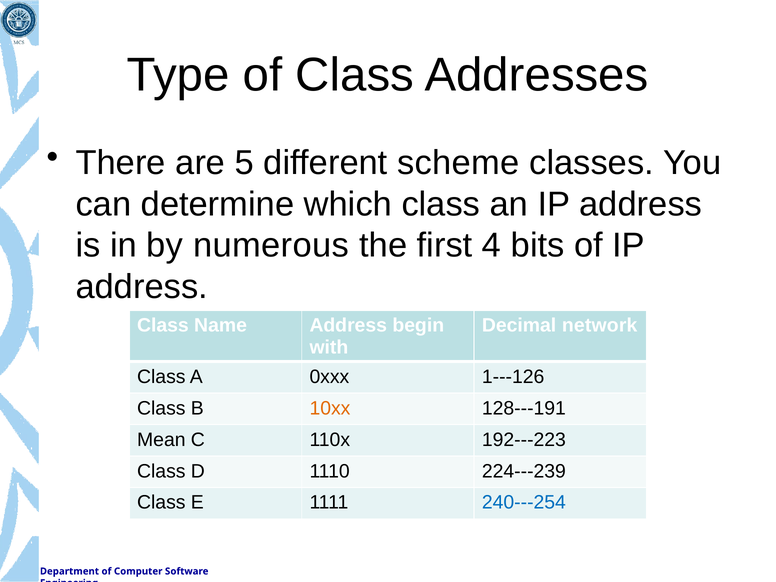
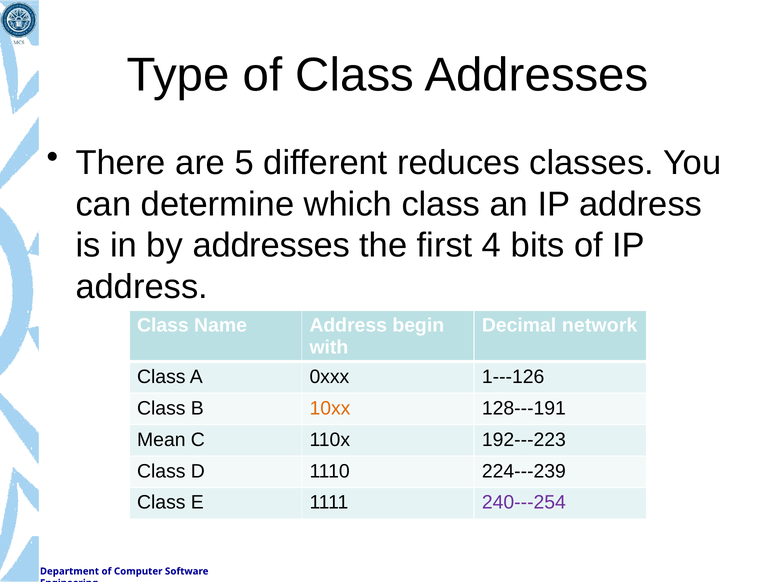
scheme: scheme -> reduces
by numerous: numerous -> addresses
240---254 colour: blue -> purple
